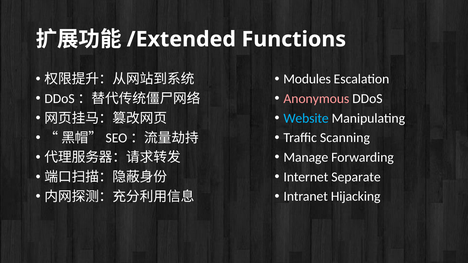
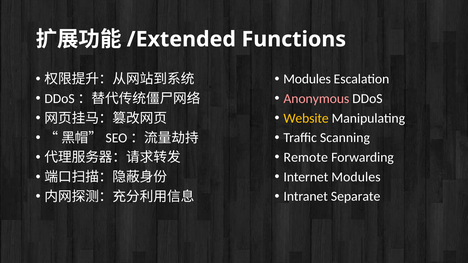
Website colour: light blue -> yellow
Manage: Manage -> Remote
Internet Separate: Separate -> Modules
Hijacking: Hijacking -> Separate
